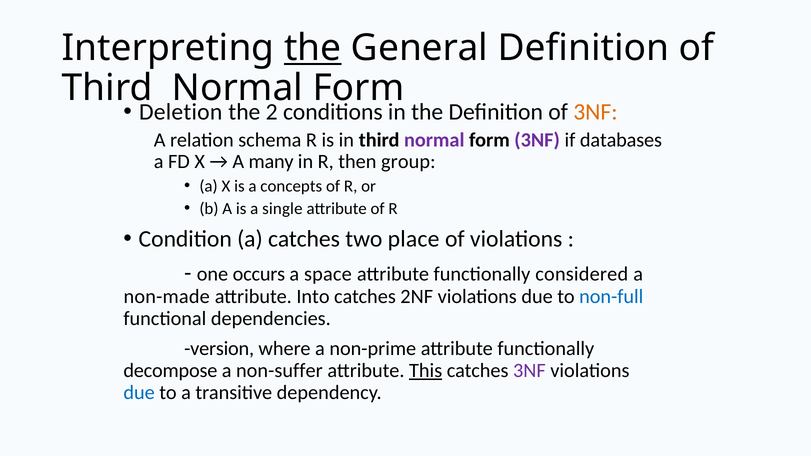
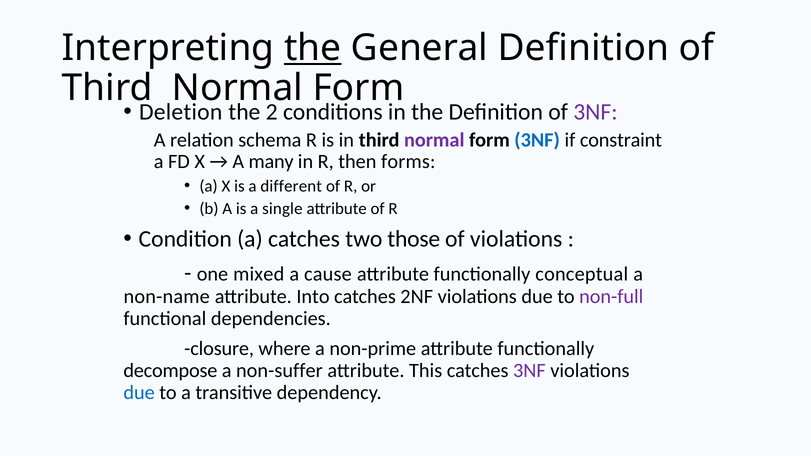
3NF at (595, 112) colour: orange -> purple
3NF at (537, 140) colour: purple -> blue
databases: databases -> constraint
group: group -> forms
concepts: concepts -> different
place: place -> those
occurs: occurs -> mixed
space: space -> cause
considered: considered -> conceptual
non-made: non-made -> non-name
non-full colour: blue -> purple
version: version -> closure
This underline: present -> none
